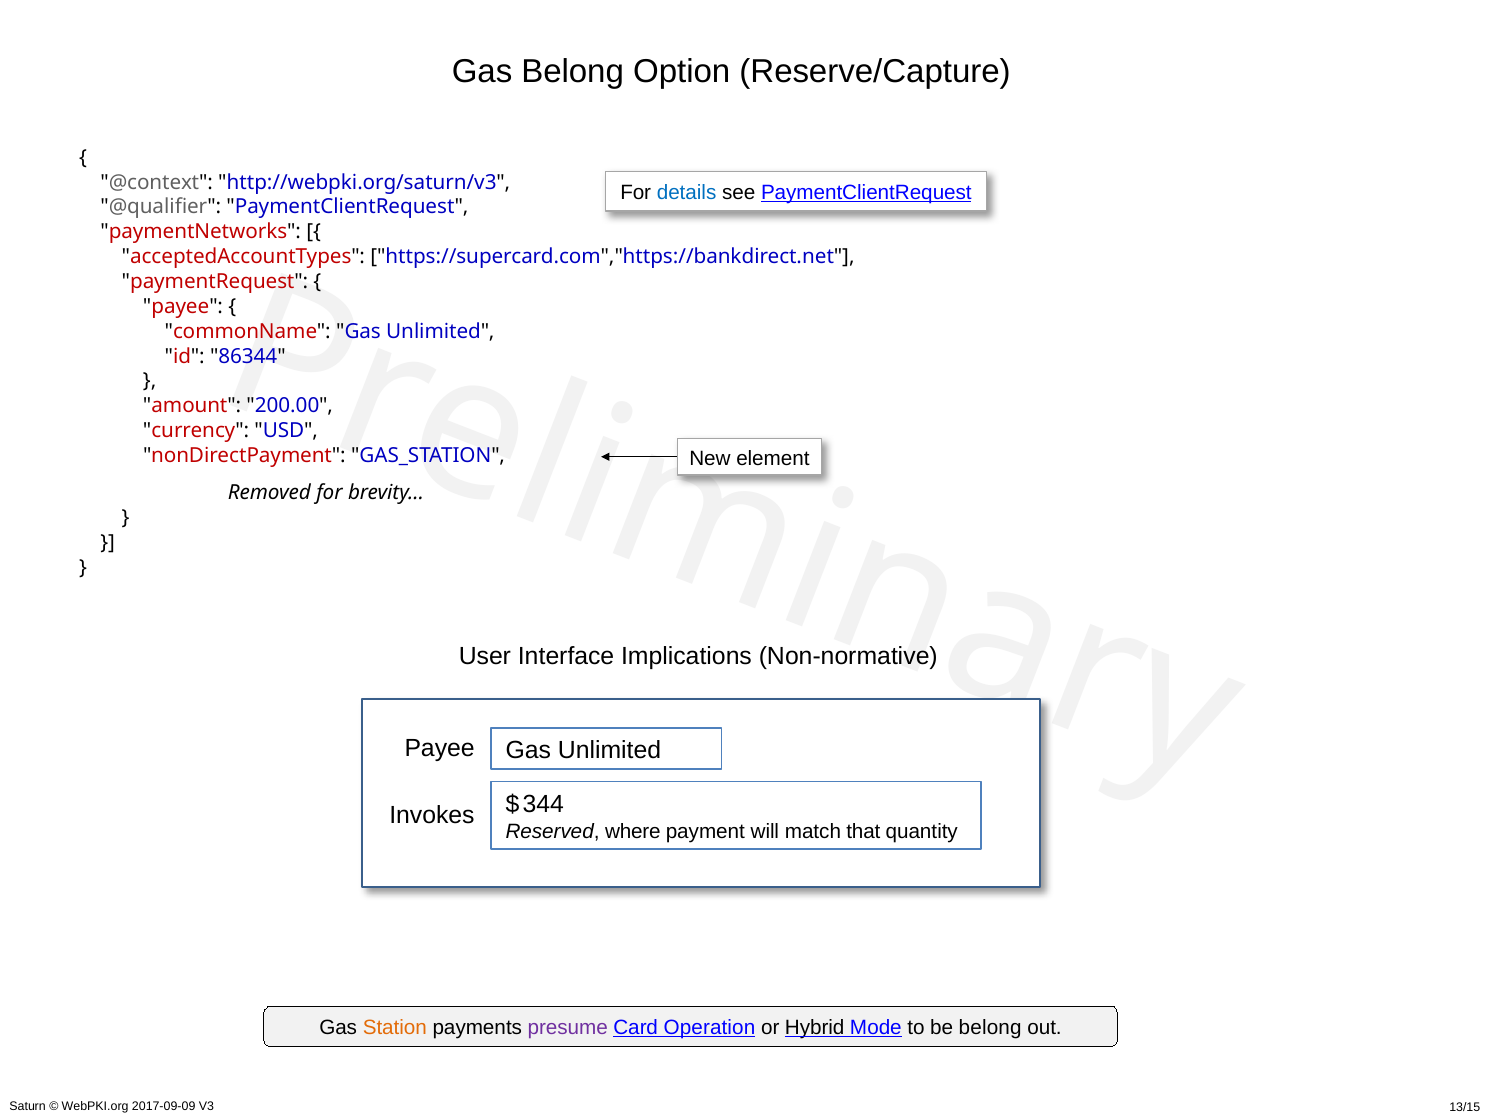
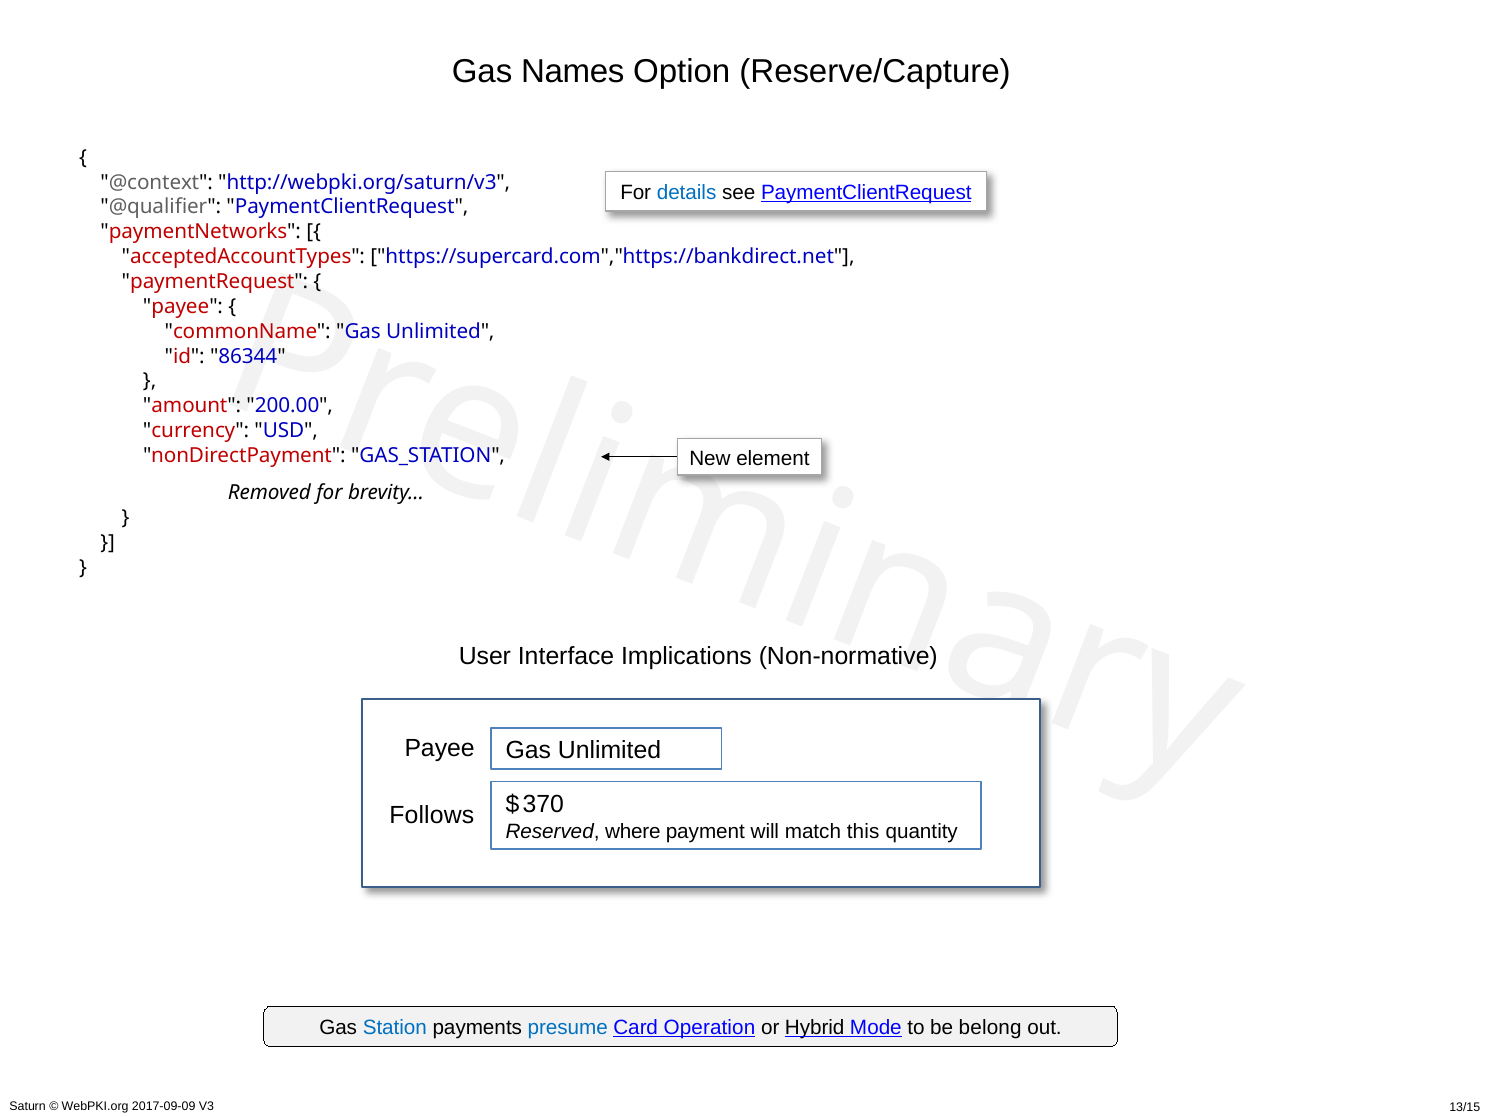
Gas Belong: Belong -> Names
Invokes: Invokes -> Follows
344: 344 -> 370
that: that -> this
Station colour: orange -> blue
presume colour: purple -> blue
